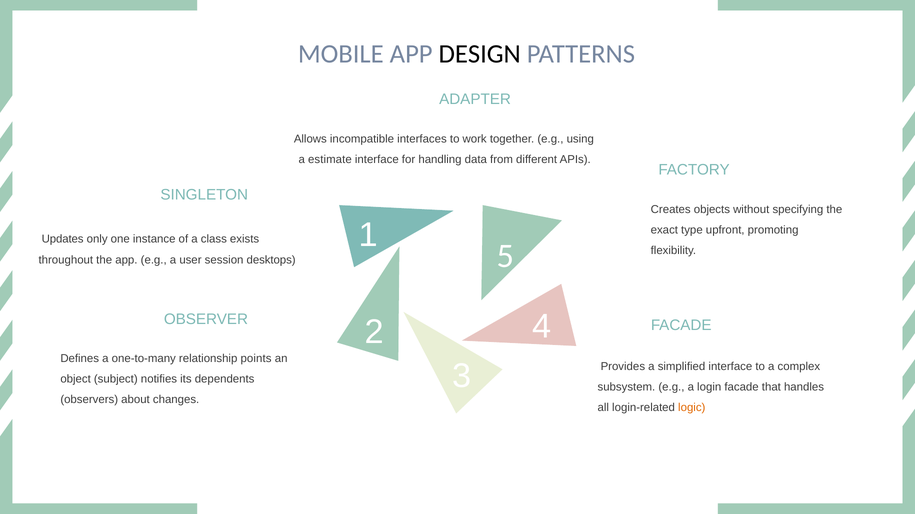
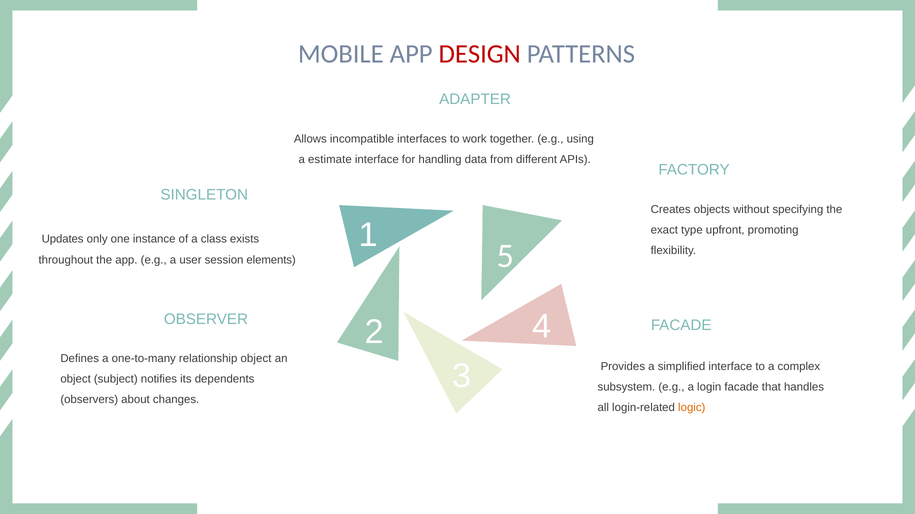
DESIGN colour: black -> red
desktops: desktops -> elements
relationship points: points -> object
